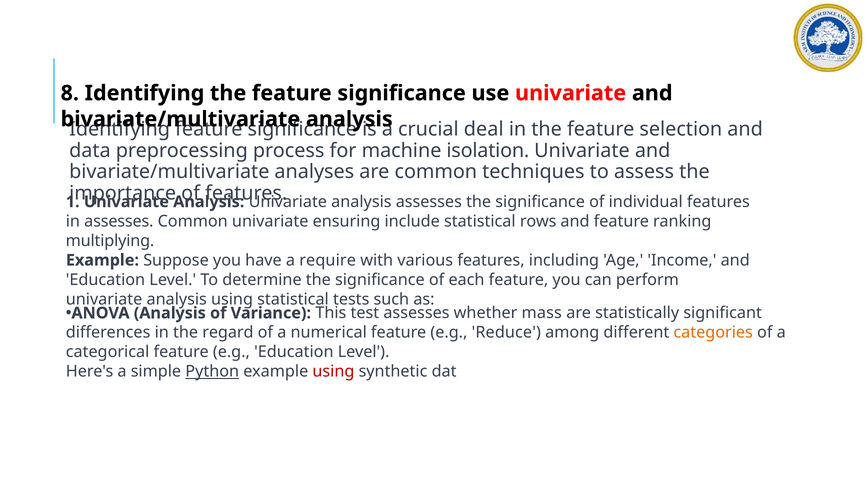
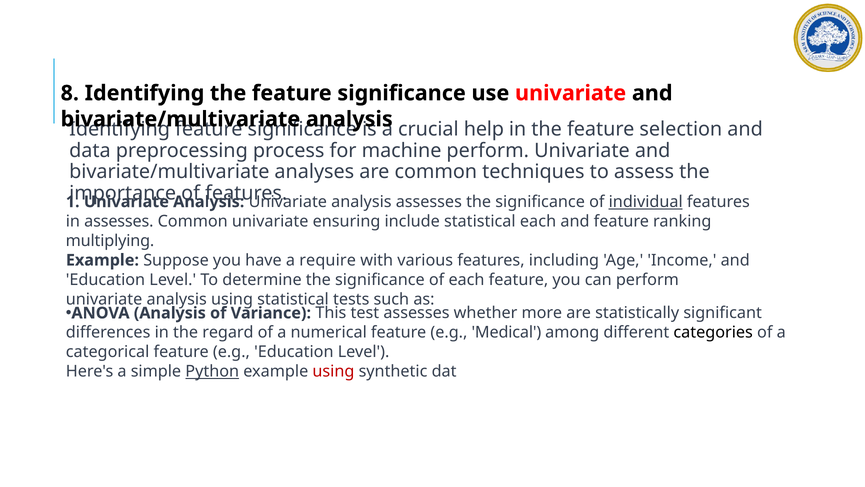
deal: deal -> help
machine isolation: isolation -> perform
individual underline: none -> present
statistical rows: rows -> each
mass: mass -> more
Reduce: Reduce -> Medical
categories colour: orange -> black
